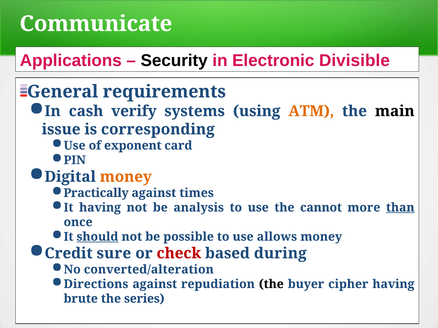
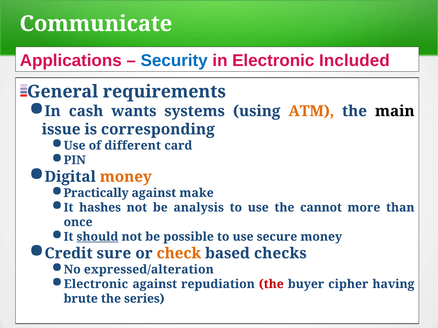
Security colour: black -> blue
Divisible: Divisible -> Included
verify: verify -> wants
exponent: exponent -> different
times: times -> make
It having: having -> hashes
than underline: present -> none
allows: allows -> secure
check colour: red -> orange
during: during -> checks
converted/alteration: converted/alteration -> expressed/alteration
Directions at (96, 284): Directions -> Electronic
the at (271, 284) colour: black -> red
